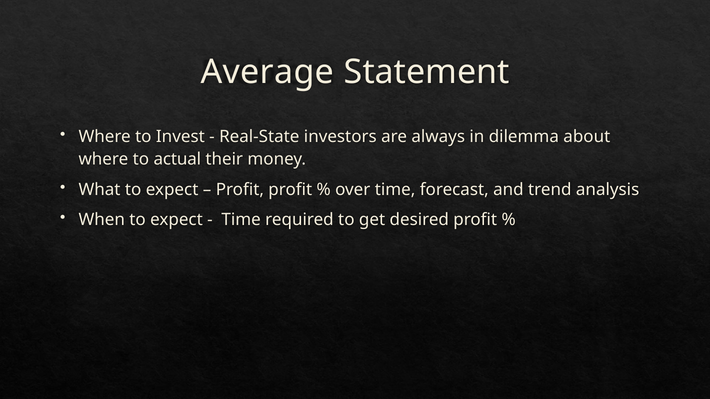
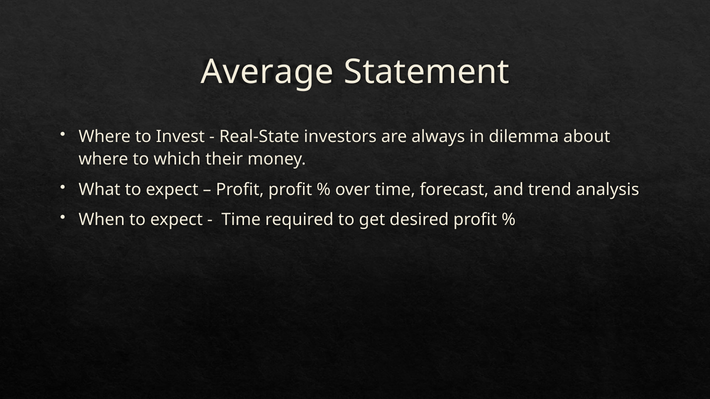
actual: actual -> which
